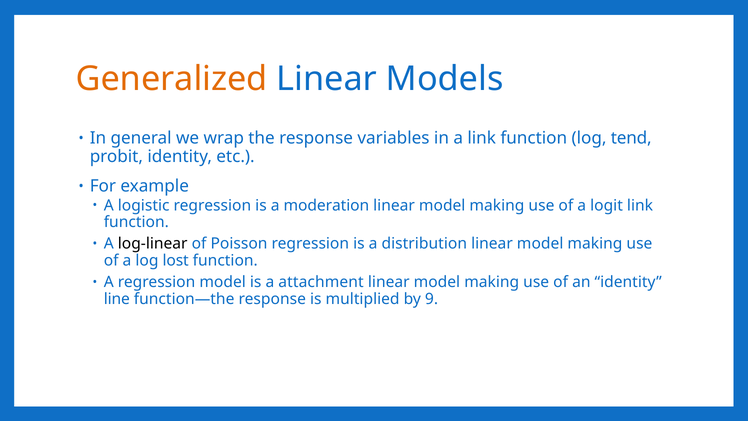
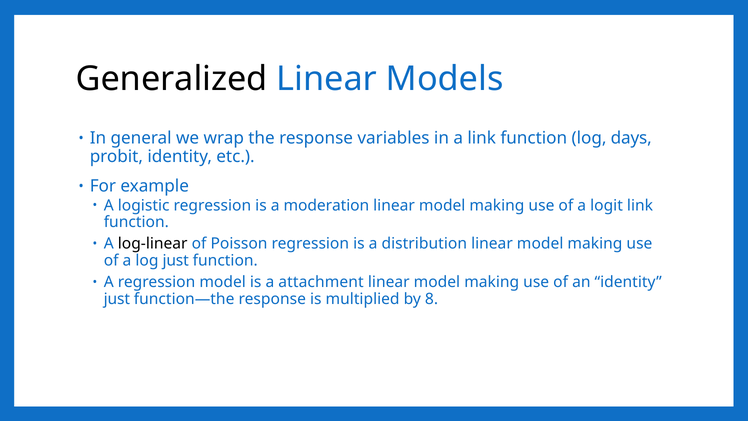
Generalized colour: orange -> black
tend: tend -> days
log lost: lost -> just
line at (117, 299): line -> just
9: 9 -> 8
